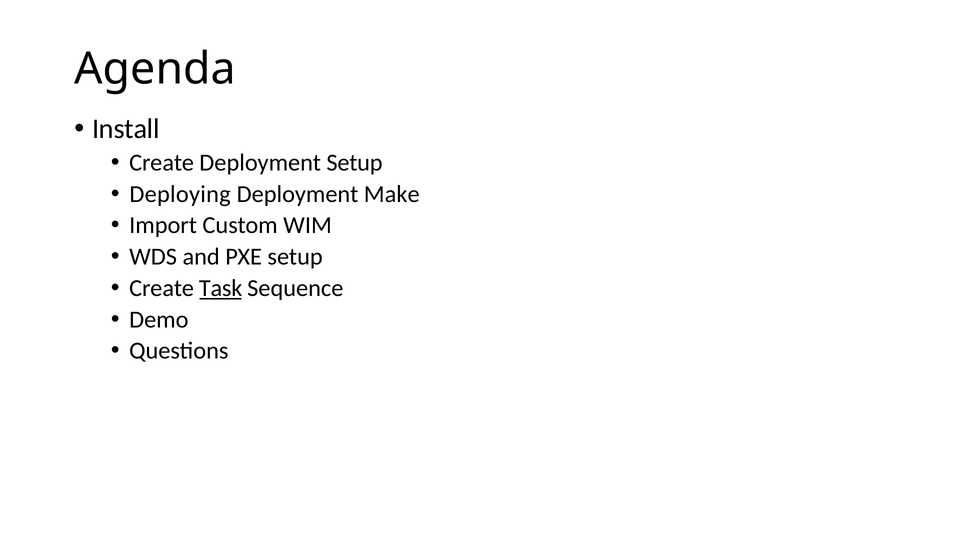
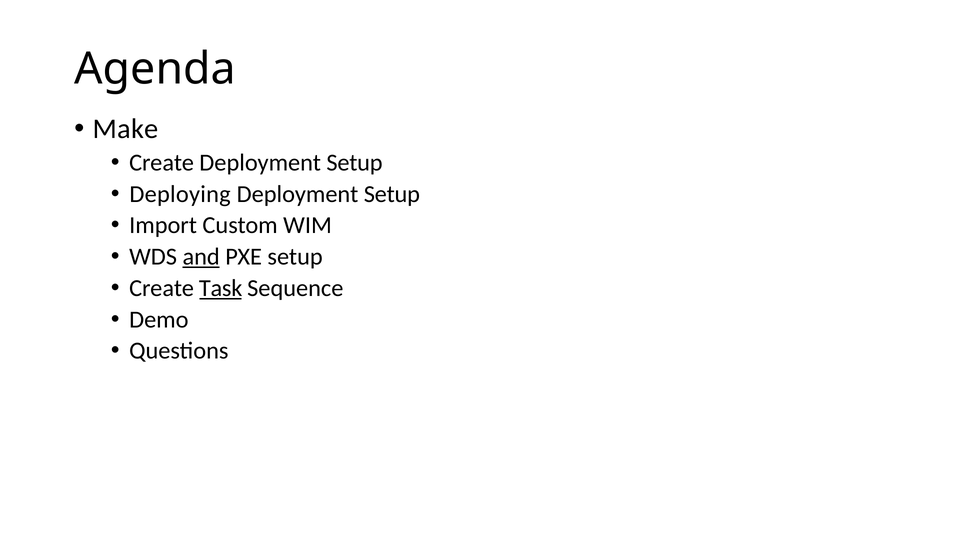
Install: Install -> Make
Make at (392, 194): Make -> Setup
and underline: none -> present
